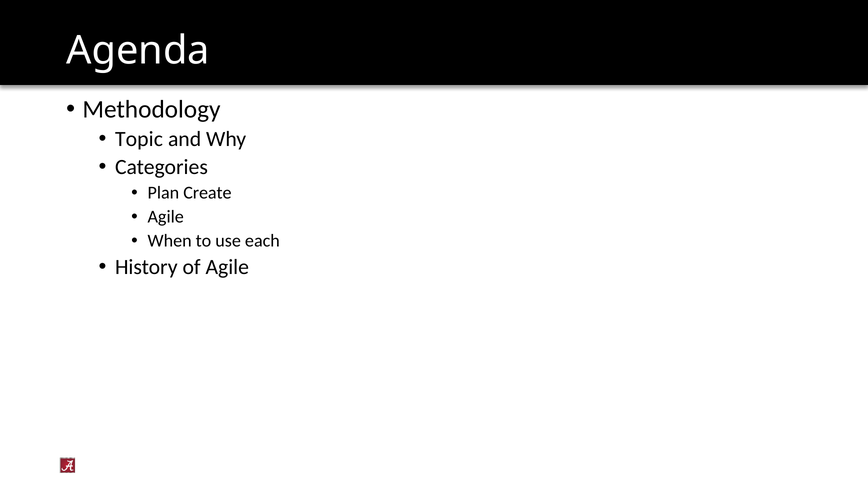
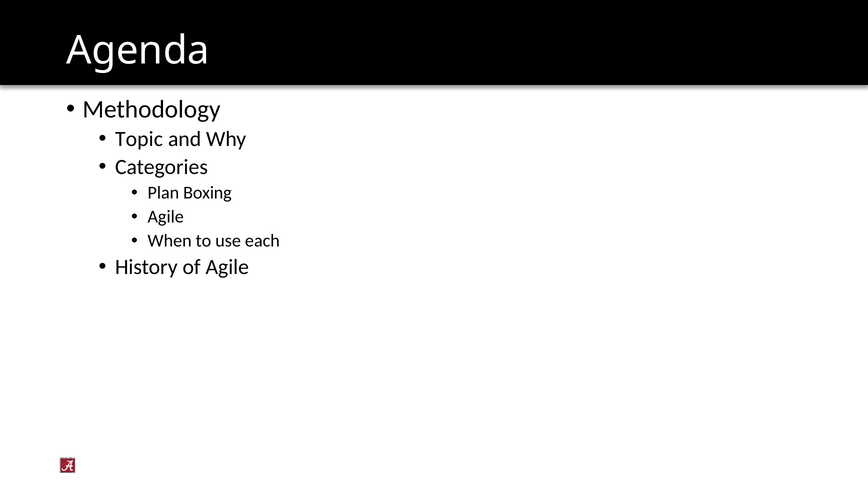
Create: Create -> Boxing
